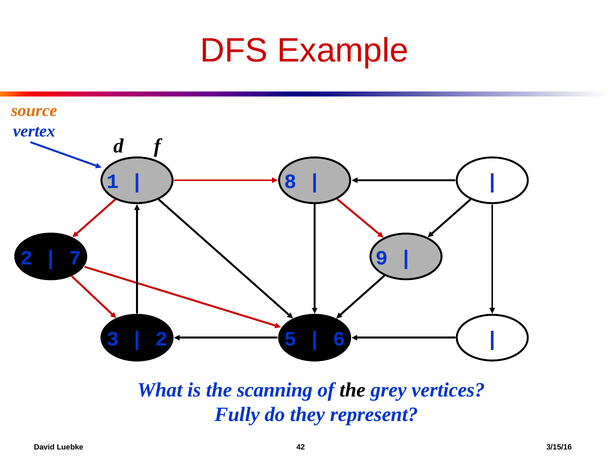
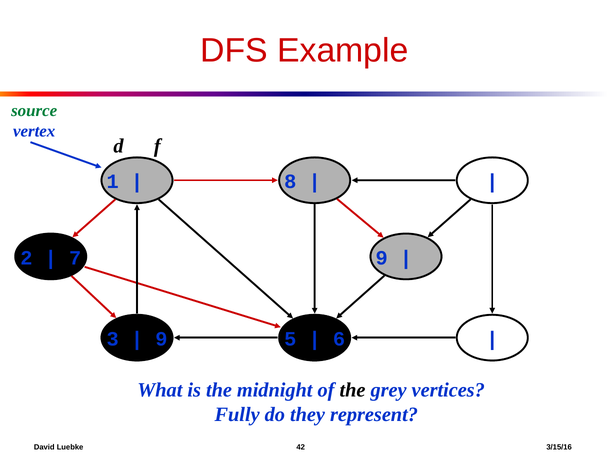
source colour: orange -> green
2 at (161, 339): 2 -> 9
scanning: scanning -> midnight
